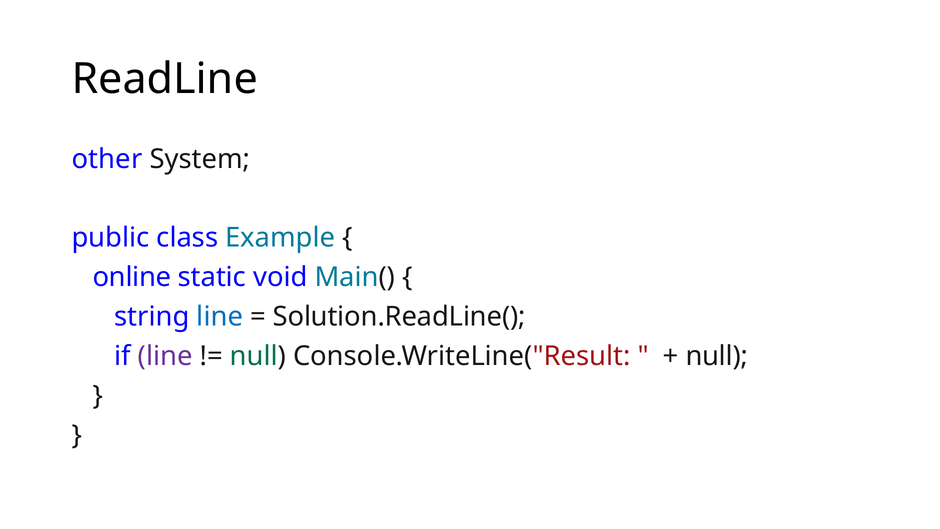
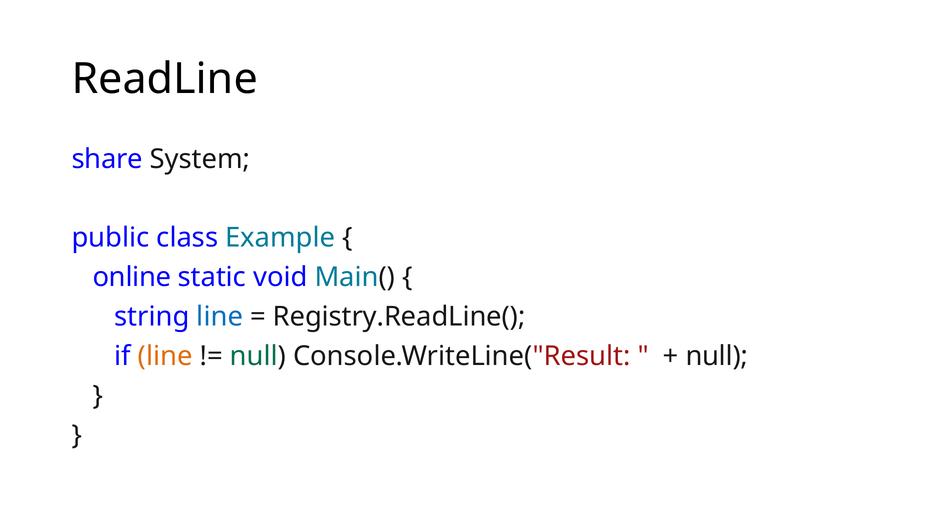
other: other -> share
Solution.ReadLine(: Solution.ReadLine( -> Registry.ReadLine(
line at (165, 356) colour: purple -> orange
